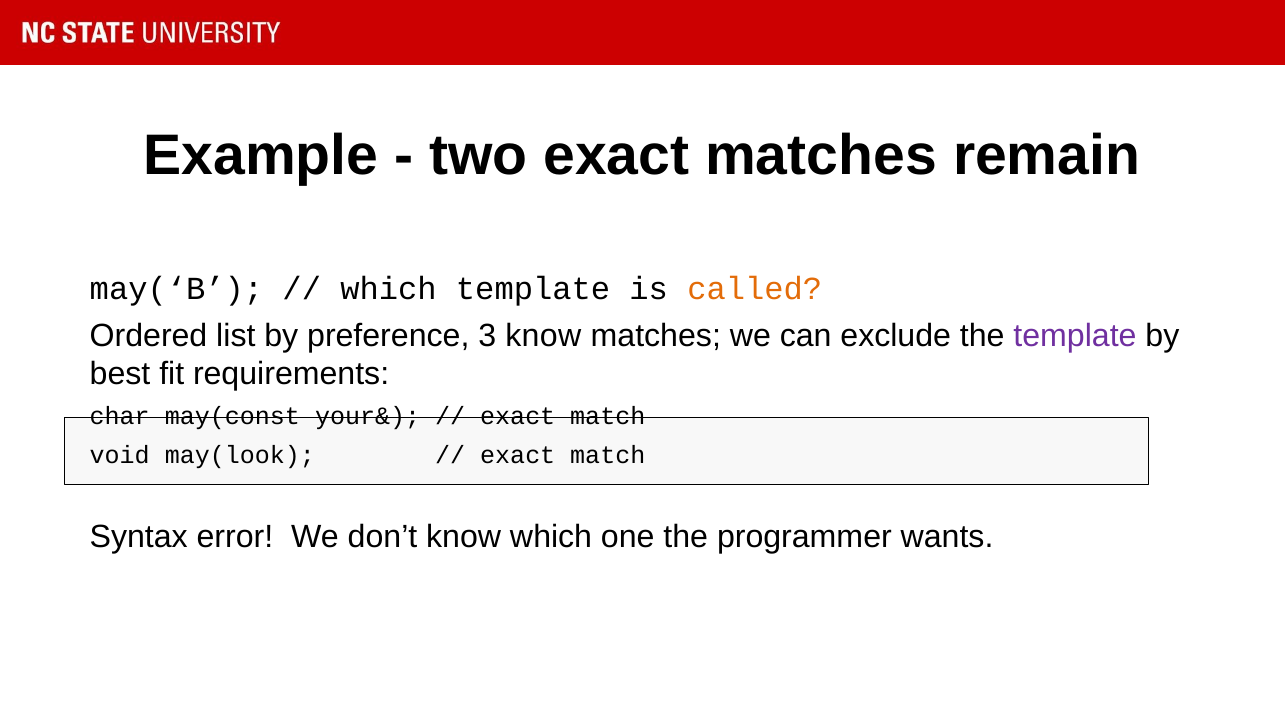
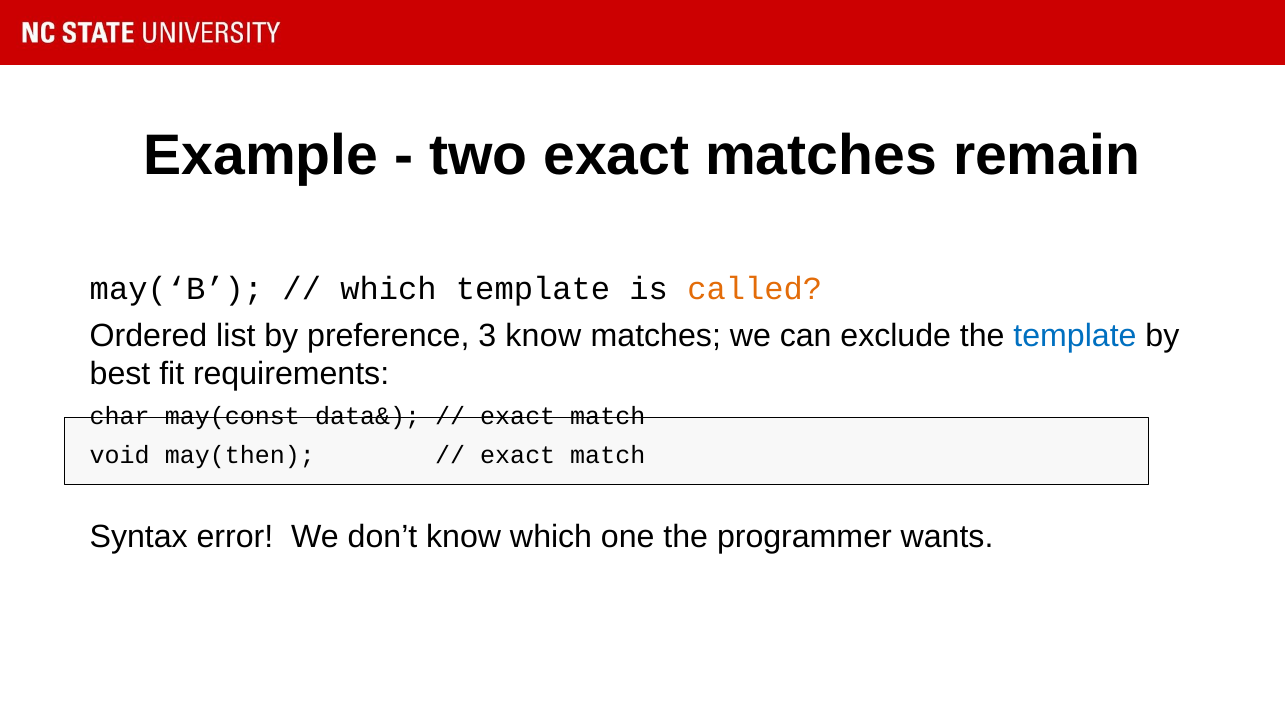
template at (1075, 336) colour: purple -> blue
your&: your& -> data&
may(look: may(look -> may(then
